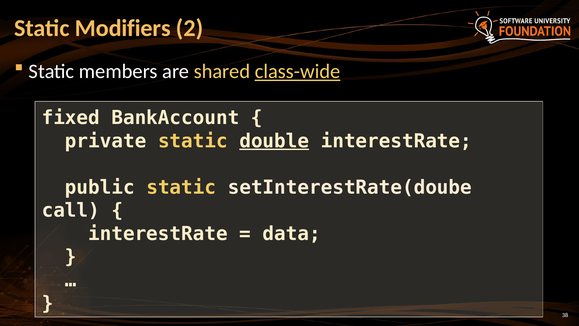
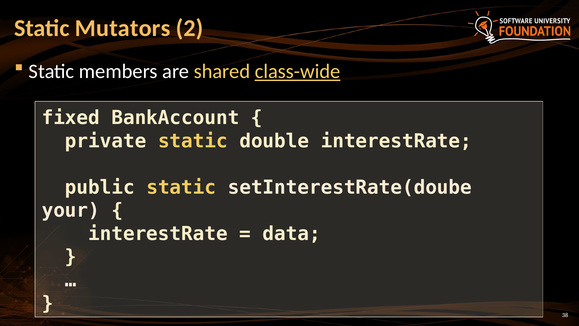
Modifiers: Modifiers -> Mutators
double underline: present -> none
call: call -> your
